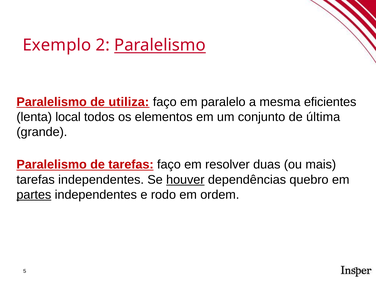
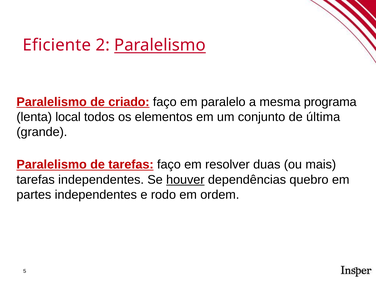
Exemplo: Exemplo -> Eficiente
utiliza: utiliza -> criado
eficientes: eficientes -> programa
partes underline: present -> none
